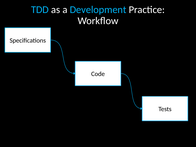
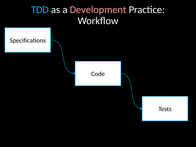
Development colour: light blue -> pink
